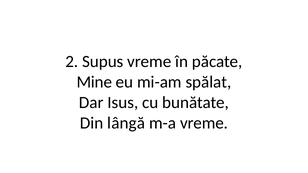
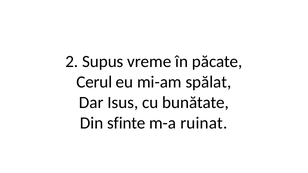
Mine: Mine -> Cerul
lângă: lângă -> sfinte
m-a vreme: vreme -> ruinat
